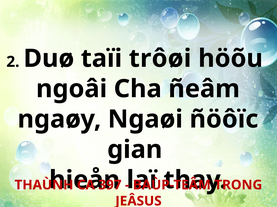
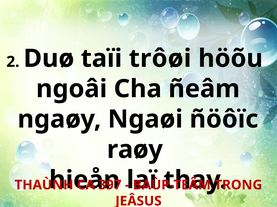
gian: gian -> raøy
